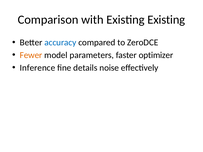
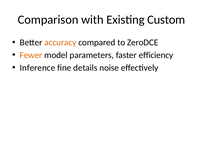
Existing Existing: Existing -> Custom
accuracy colour: blue -> orange
optimizer: optimizer -> efficiency
